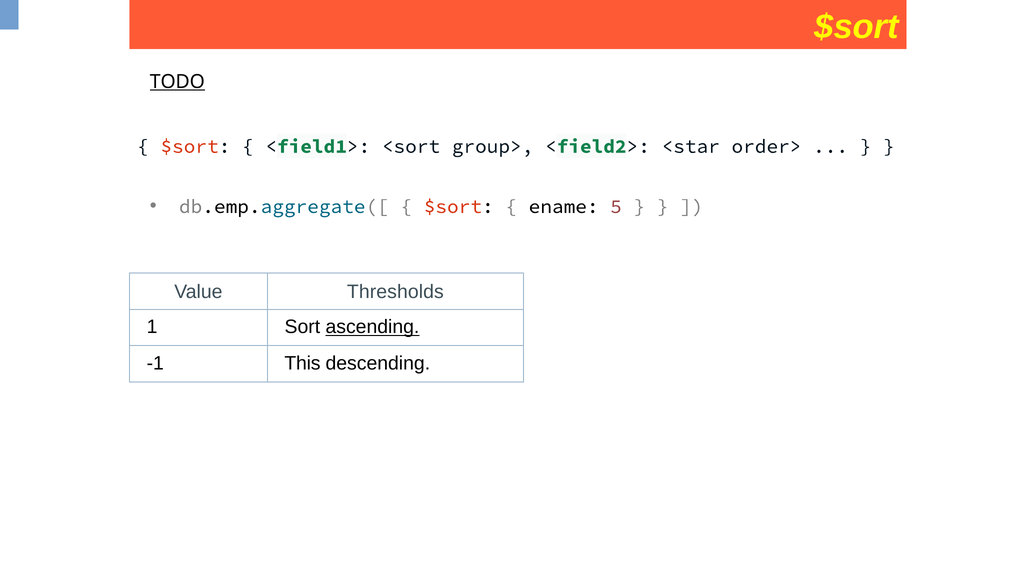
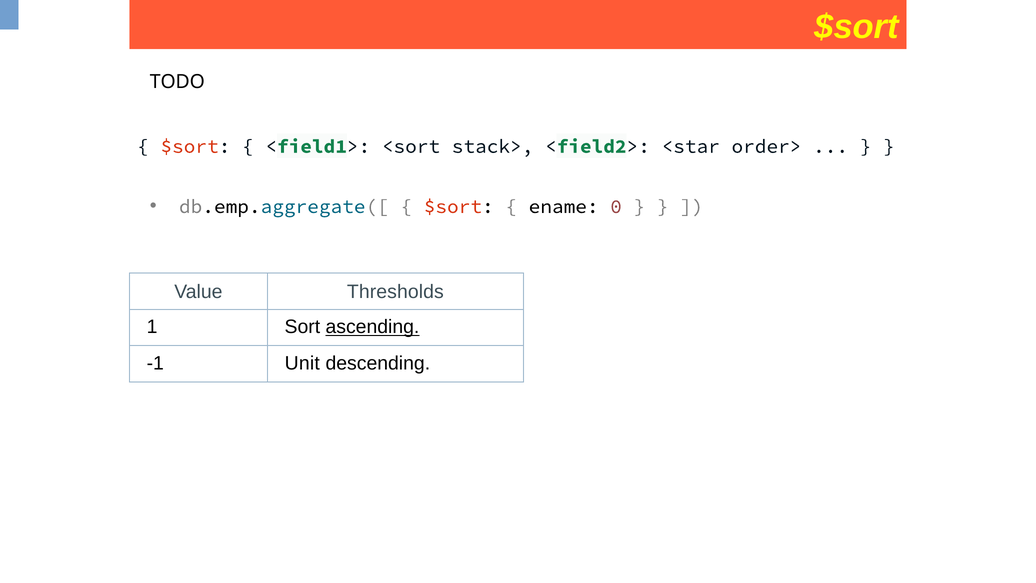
TODO underline: present -> none
group>: group> -> stack>
5: 5 -> 0
This: This -> Unit
